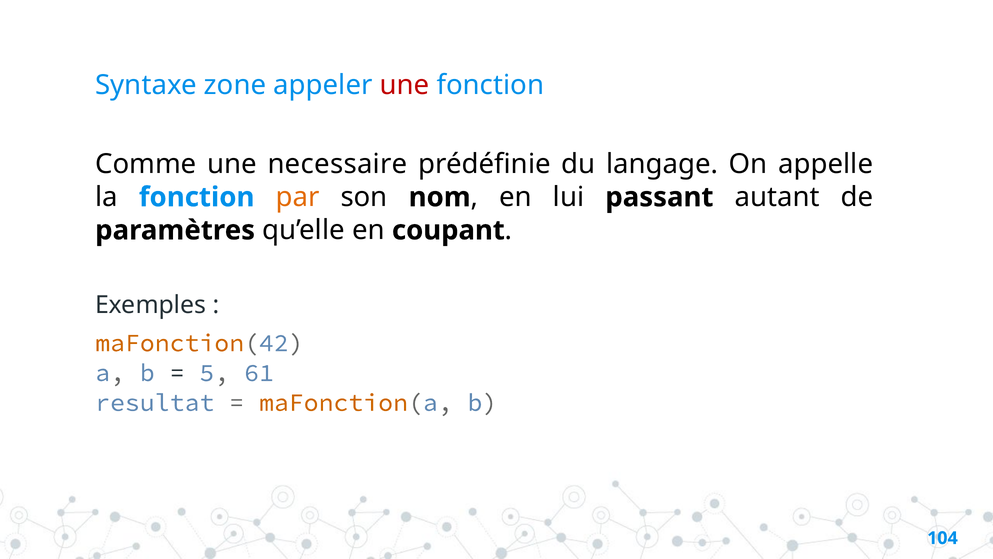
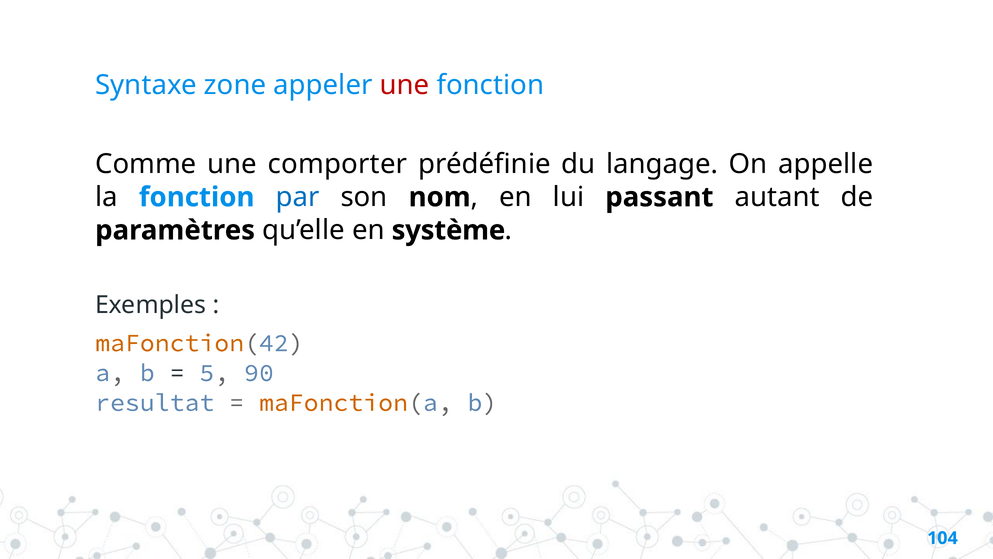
necessaire: necessaire -> comporter
par colour: orange -> blue
coupant: coupant -> système
61: 61 -> 90
